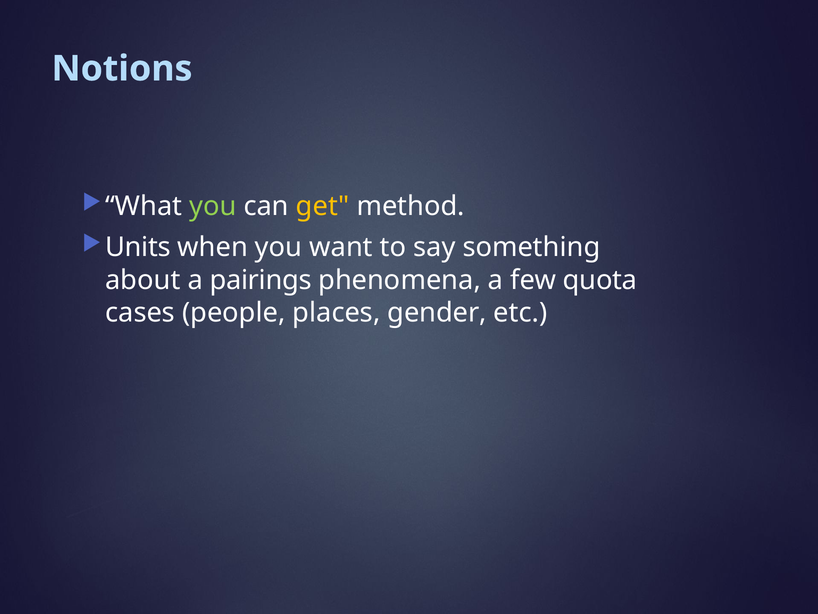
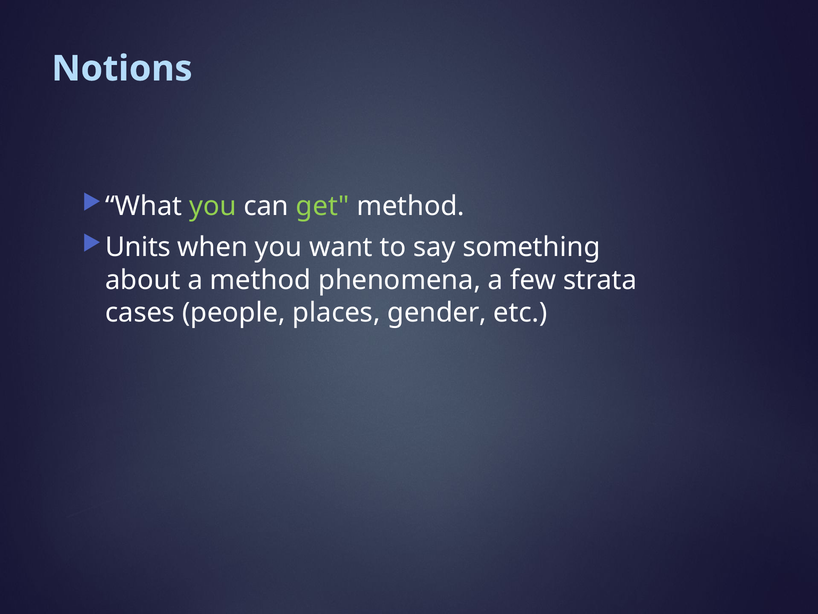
get colour: yellow -> light green
a pairings: pairings -> method
quota: quota -> strata
